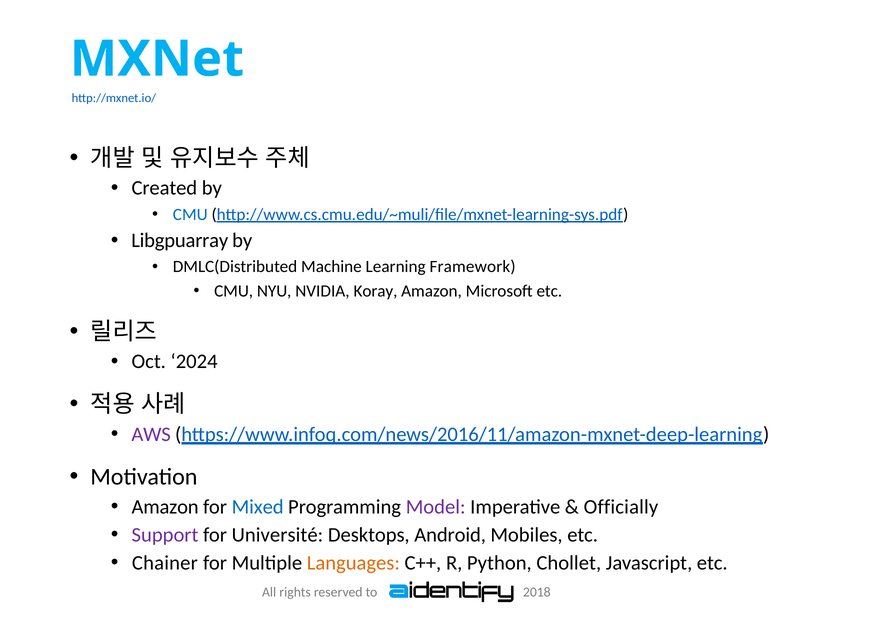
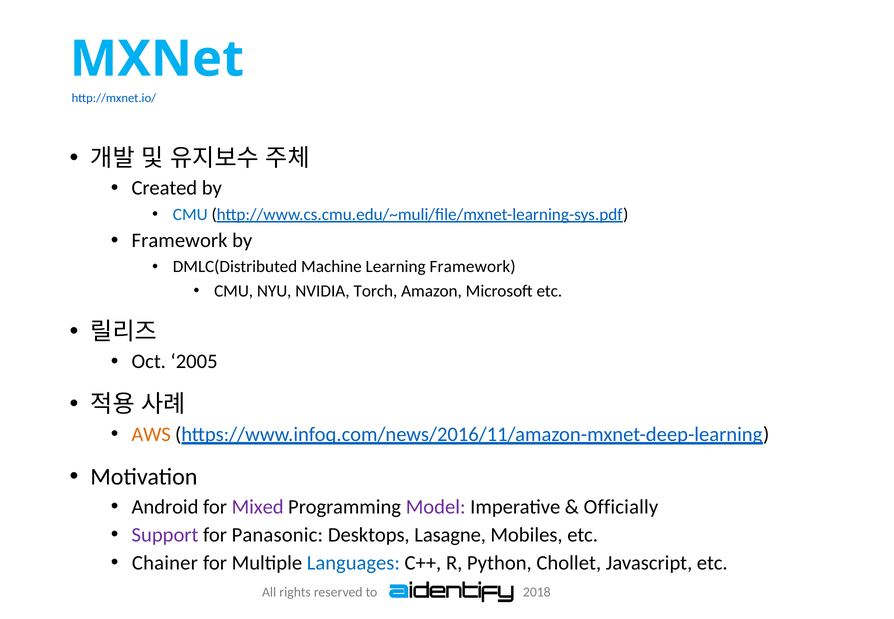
Libgpuarray at (180, 241): Libgpuarray -> Framework
Koray: Koray -> Torch
2024: 2024 -> 2005
AWS colour: purple -> orange
Amazon at (165, 507): Amazon -> Android
Mixed colour: blue -> purple
Université: Université -> Panasonic
Android: Android -> Lasagne
Languages colour: orange -> blue
